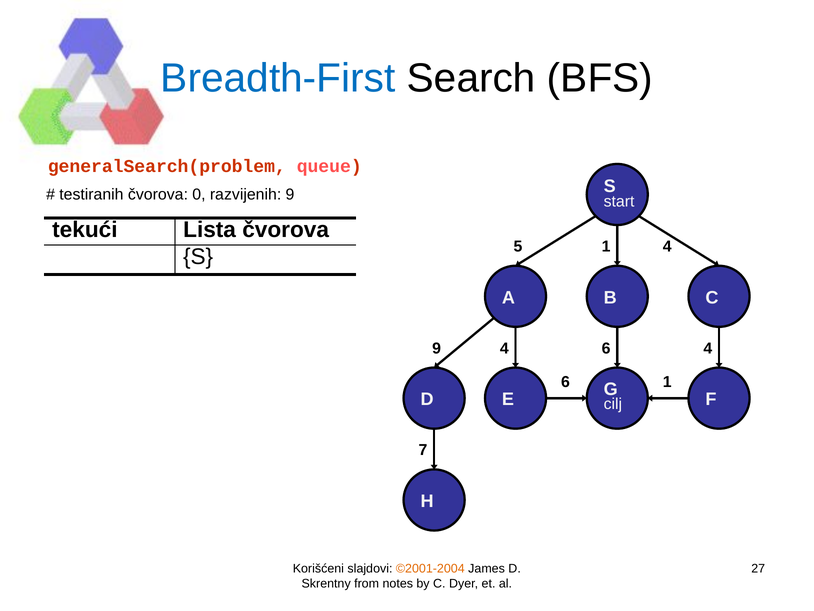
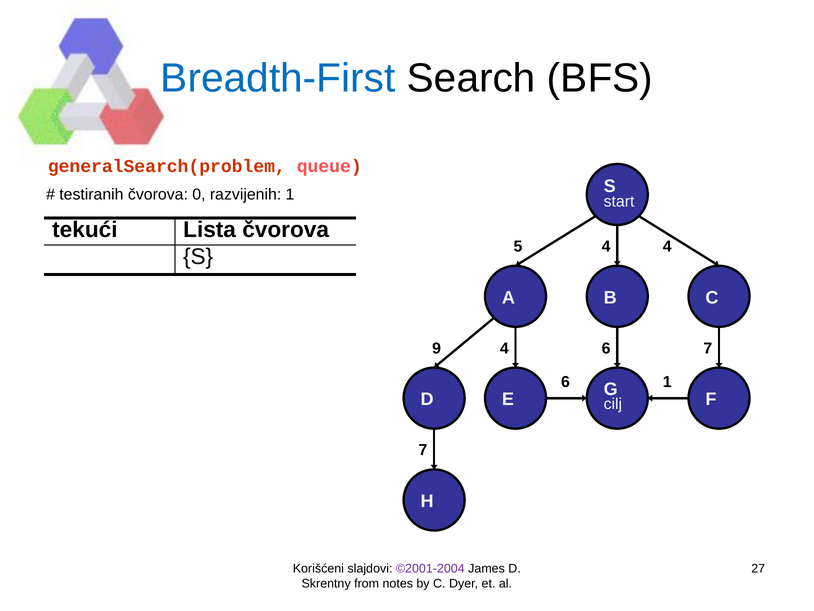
razvijenih 9: 9 -> 1
5 1: 1 -> 4
4 at (708, 348): 4 -> 7
©2001-2004 colour: orange -> purple
